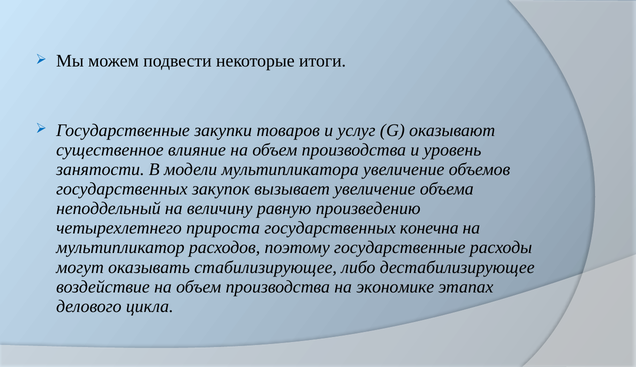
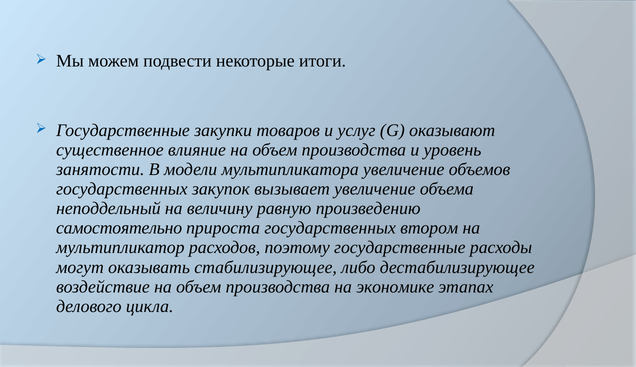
четырехлетнего: четырехлетнего -> самостоятельно
конечна: конечна -> втором
